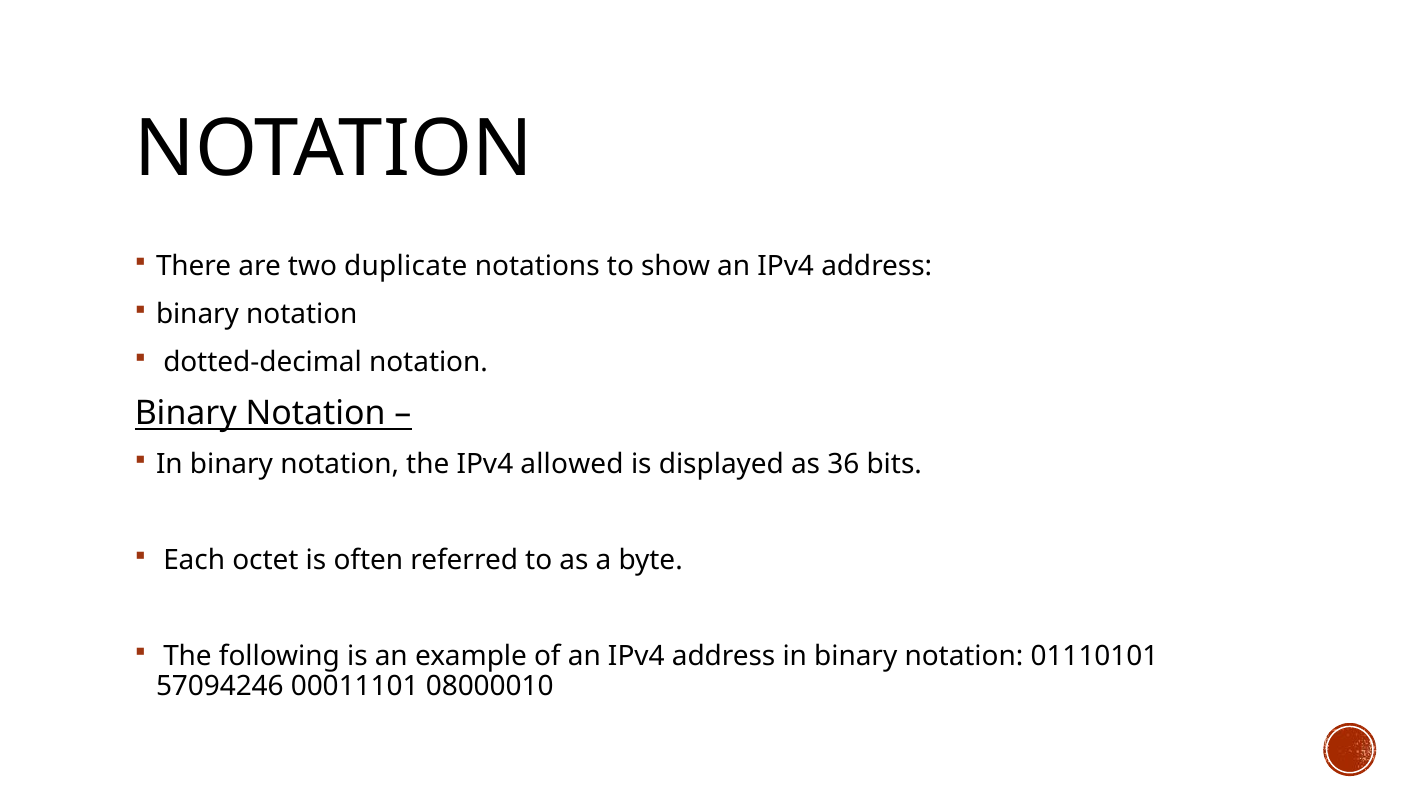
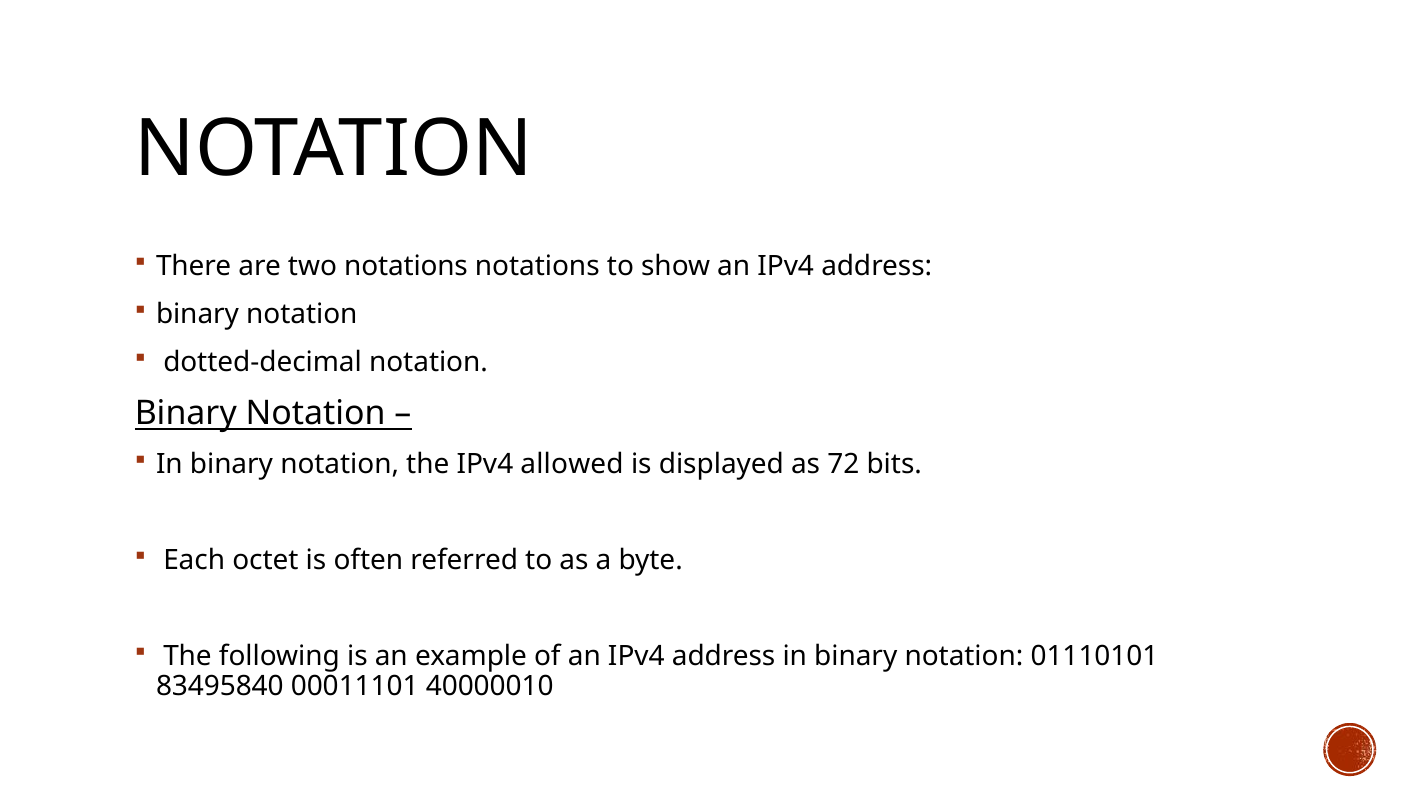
two duplicate: duplicate -> notations
36: 36 -> 72
57094246: 57094246 -> 83495840
08000010: 08000010 -> 40000010
